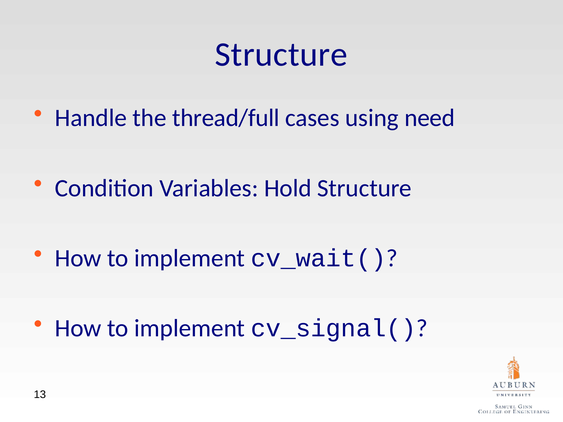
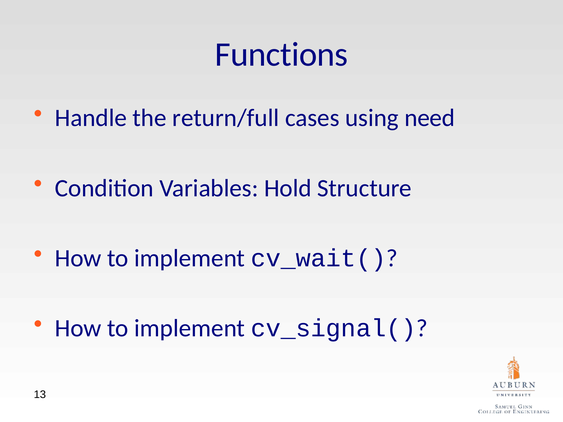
Structure at (281, 55): Structure -> Functions
thread/full: thread/full -> return/full
